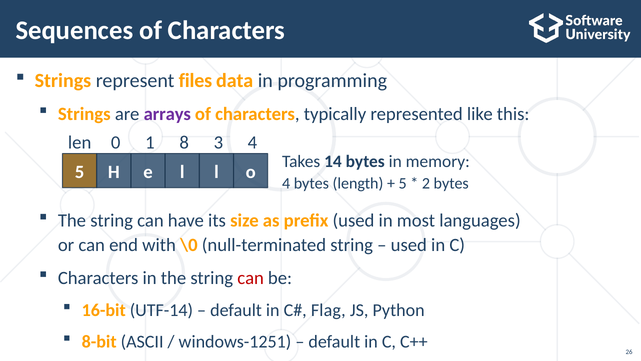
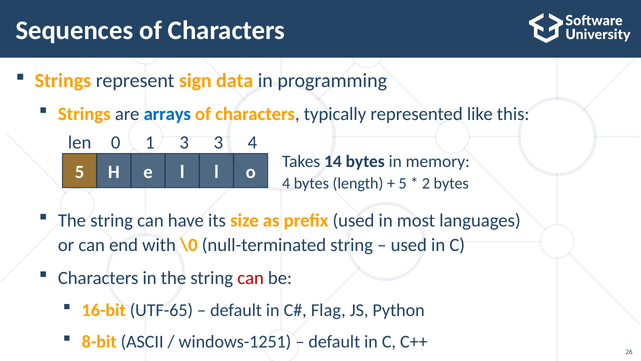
files: files -> sign
arrays colour: purple -> blue
1 8: 8 -> 3
UTF-14: UTF-14 -> UTF-65
